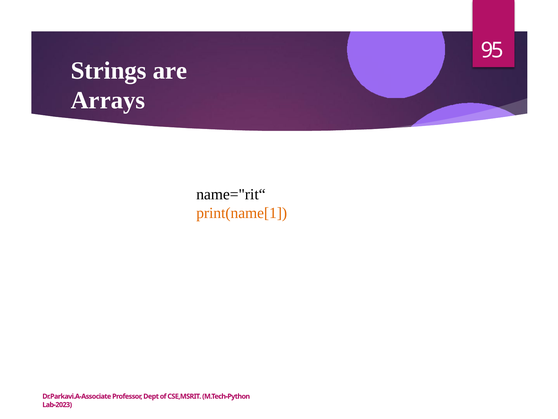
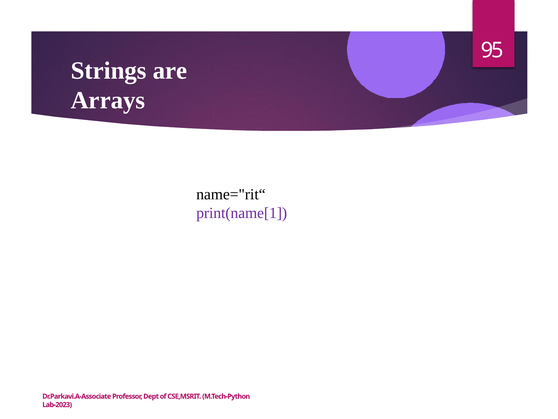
print(name[1 colour: orange -> purple
